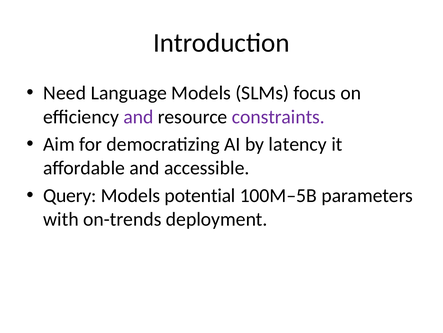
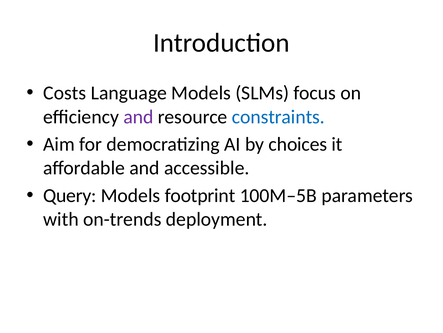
Need: Need -> Costs
constraints colour: purple -> blue
latency: latency -> choices
potential: potential -> footprint
